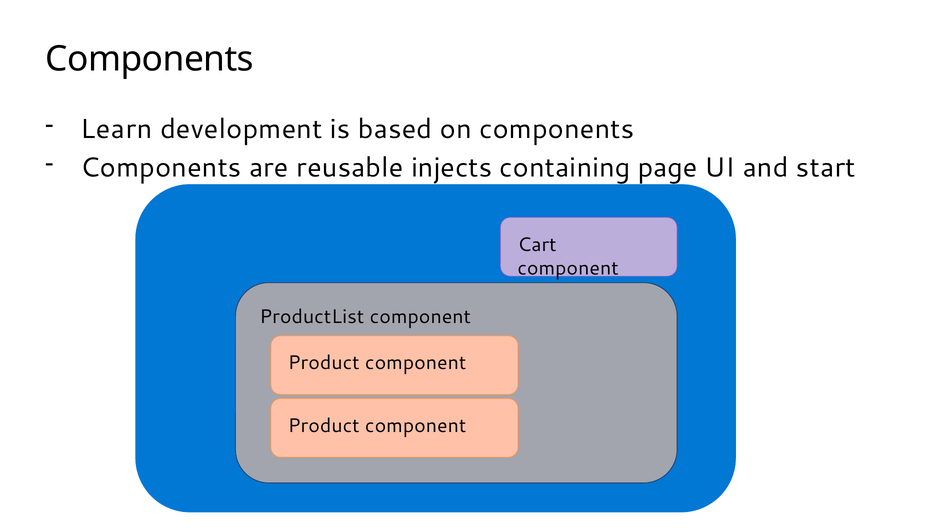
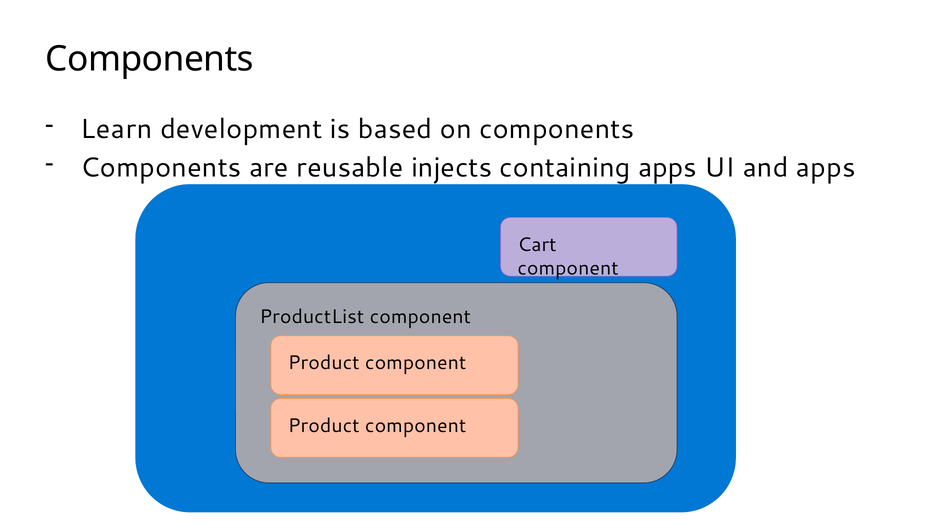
containing page: page -> apps
and start: start -> apps
